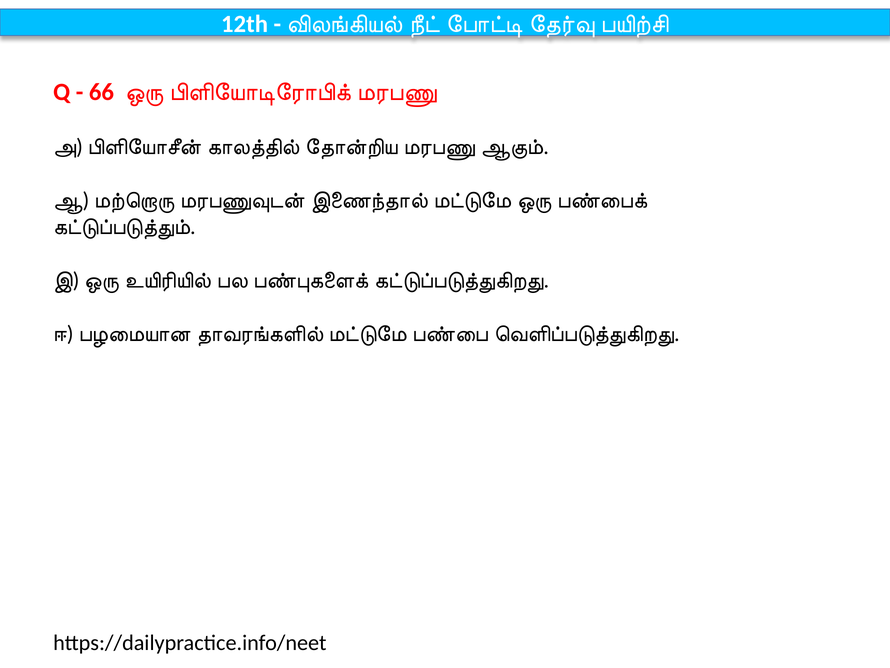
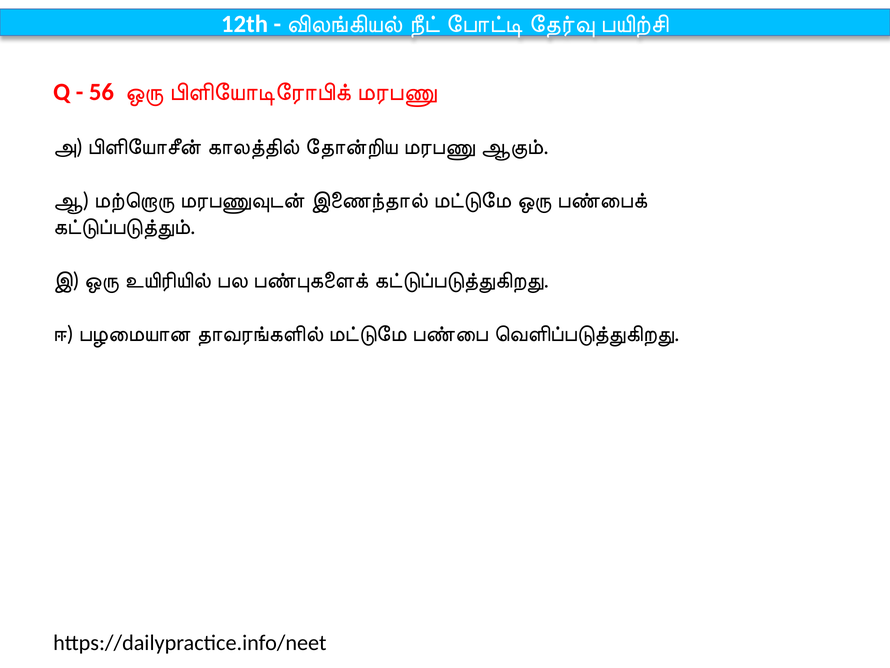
66: 66 -> 56
